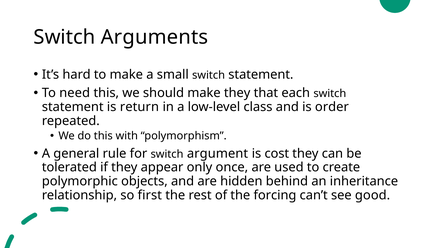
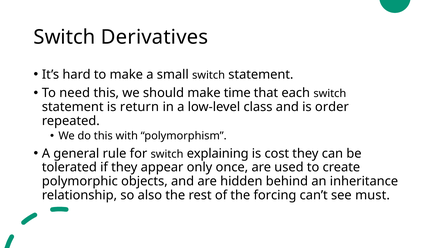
Arguments: Arguments -> Derivatives
make they: they -> time
argument: argument -> explaining
first: first -> also
good: good -> must
